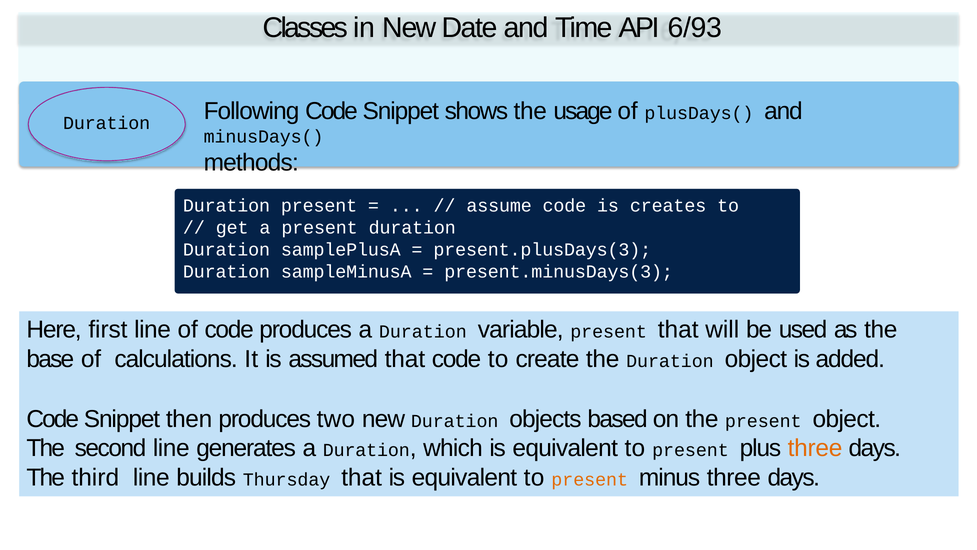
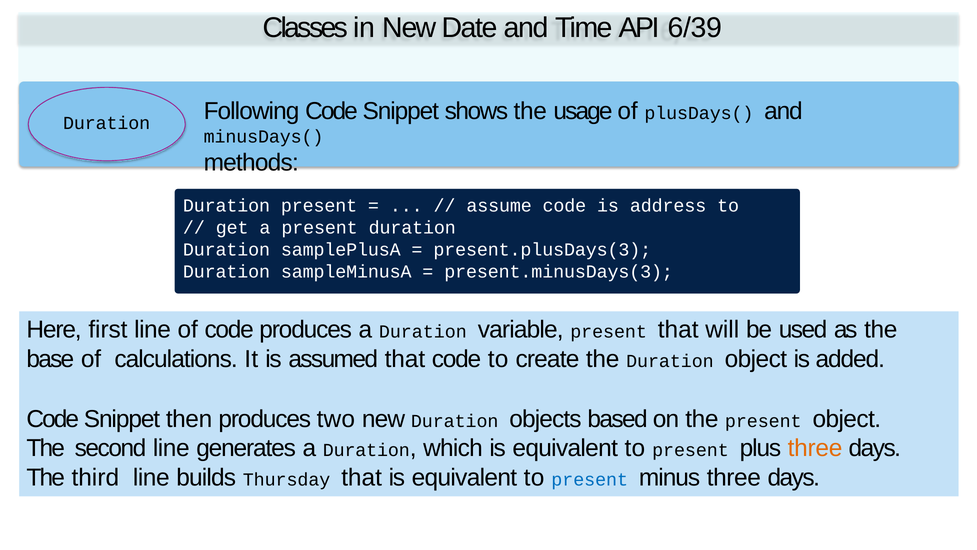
6/93: 6/93 -> 6/39
creates: creates -> address
present at (590, 479) colour: orange -> blue
